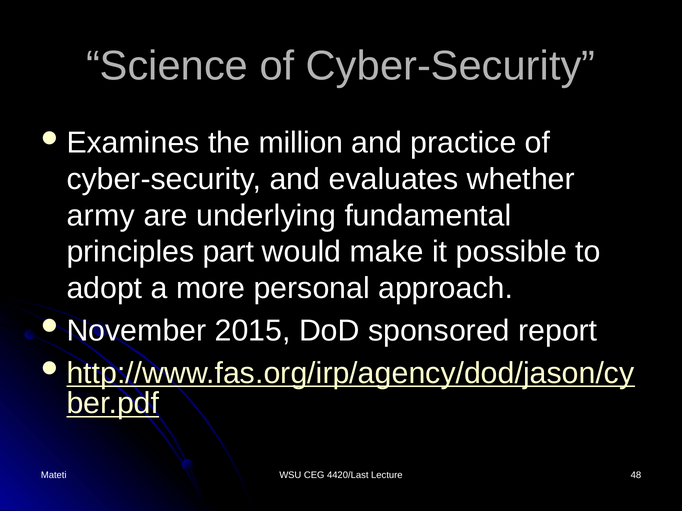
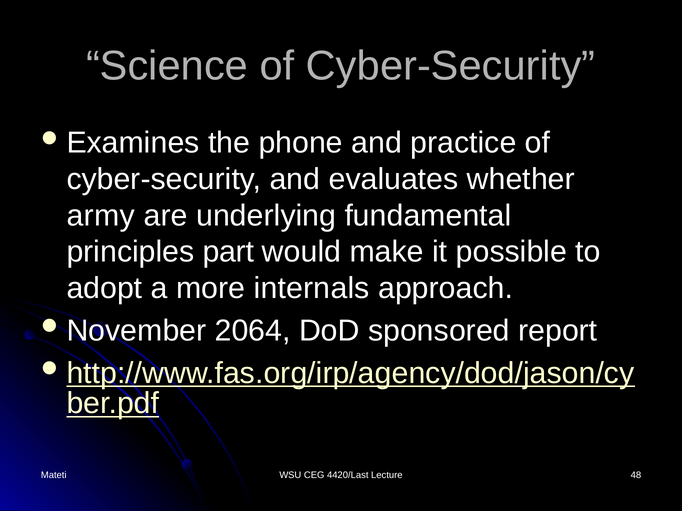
million: million -> phone
personal: personal -> internals
2015: 2015 -> 2064
